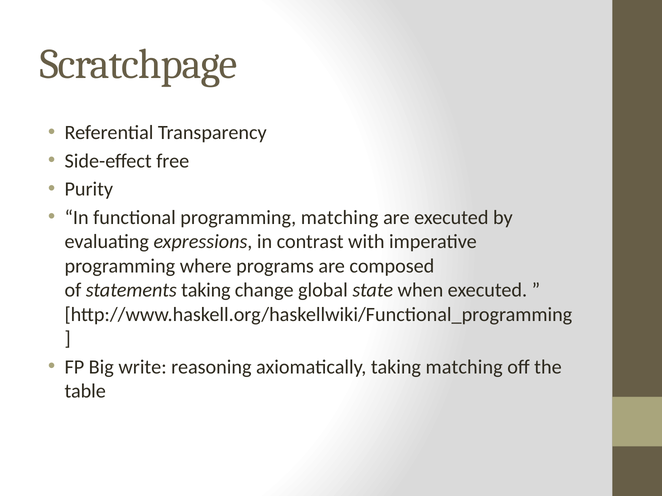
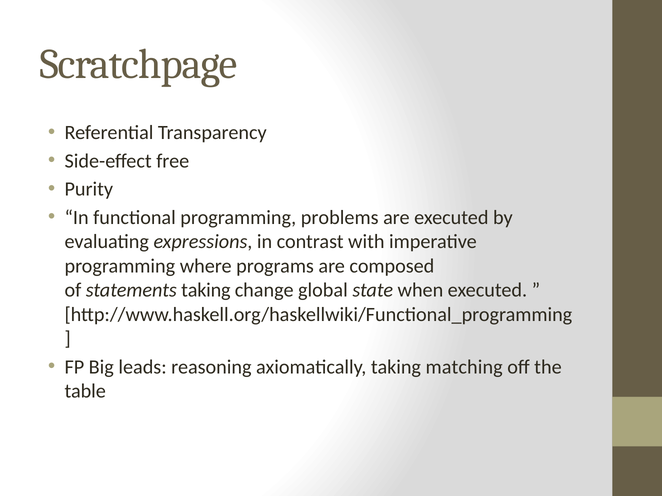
programming matching: matching -> problems
write: write -> leads
